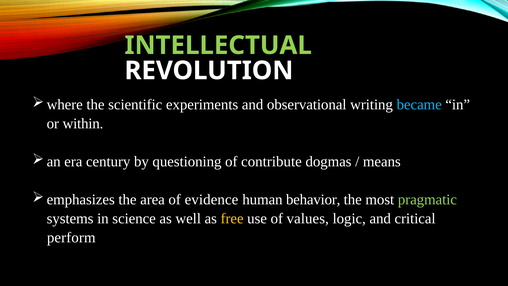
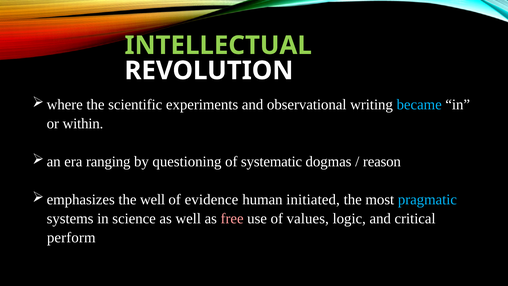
century: century -> ranging
contribute: contribute -> systematic
means: means -> reason
the area: area -> well
behavior: behavior -> initiated
pragmatic colour: light green -> light blue
free colour: yellow -> pink
